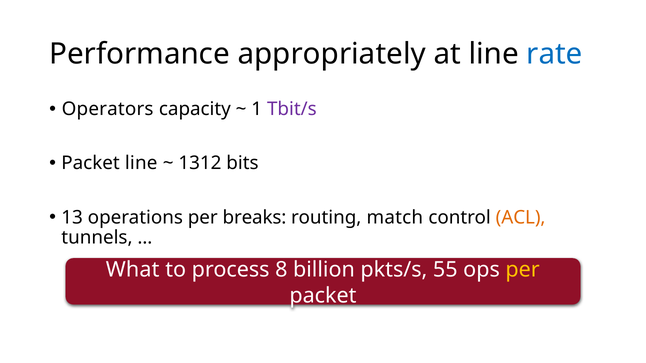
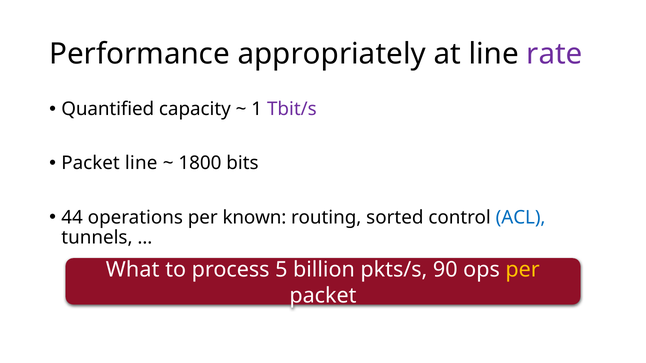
rate colour: blue -> purple
Operators: Operators -> Quantified
1312: 1312 -> 1800
13: 13 -> 44
breaks: breaks -> known
match: match -> sorted
ACL colour: orange -> blue
8: 8 -> 5
55: 55 -> 90
